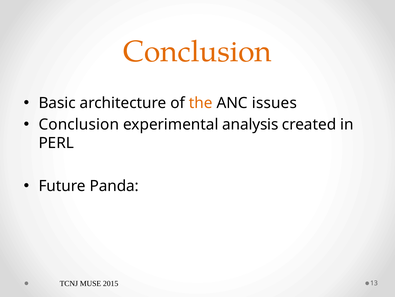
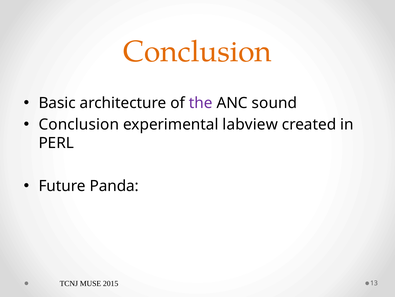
the colour: orange -> purple
issues: issues -> sound
analysis: analysis -> labview
